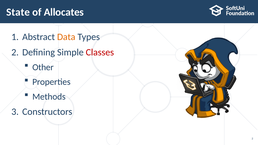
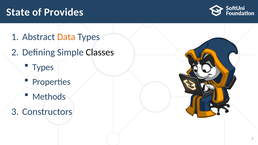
Allocates: Allocates -> Provides
Classes colour: red -> black
Other at (43, 67): Other -> Types
